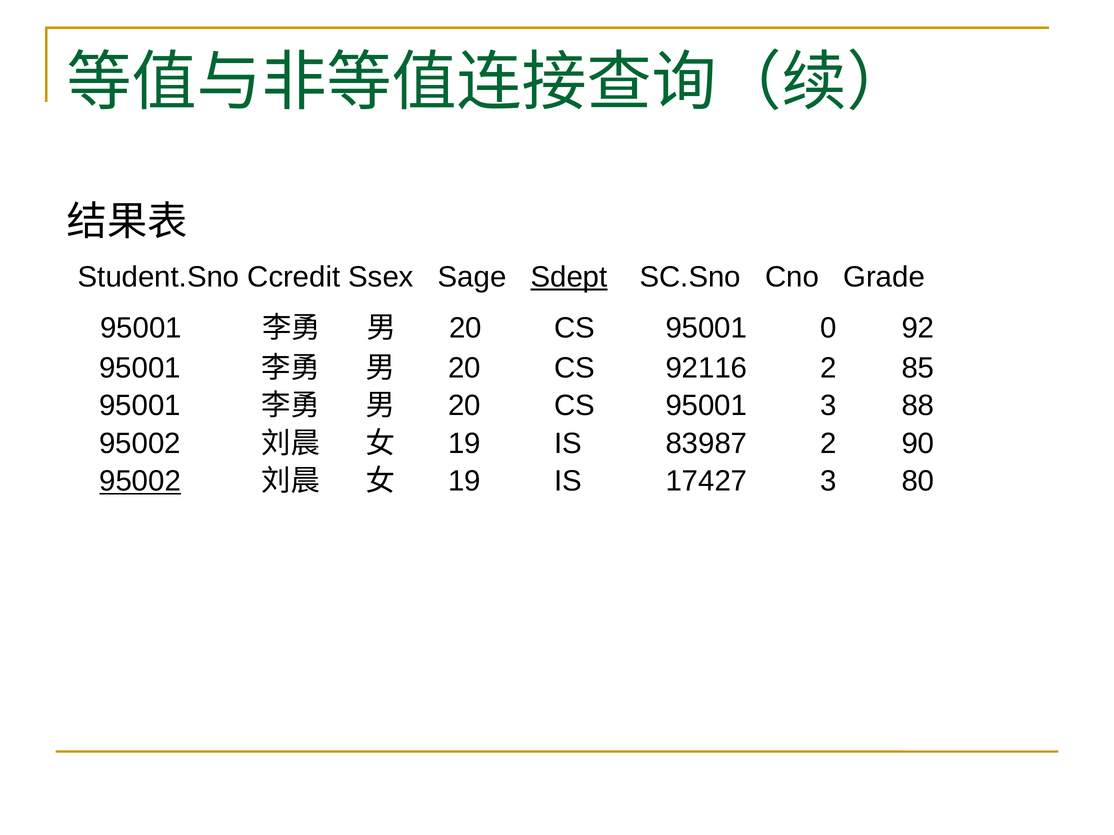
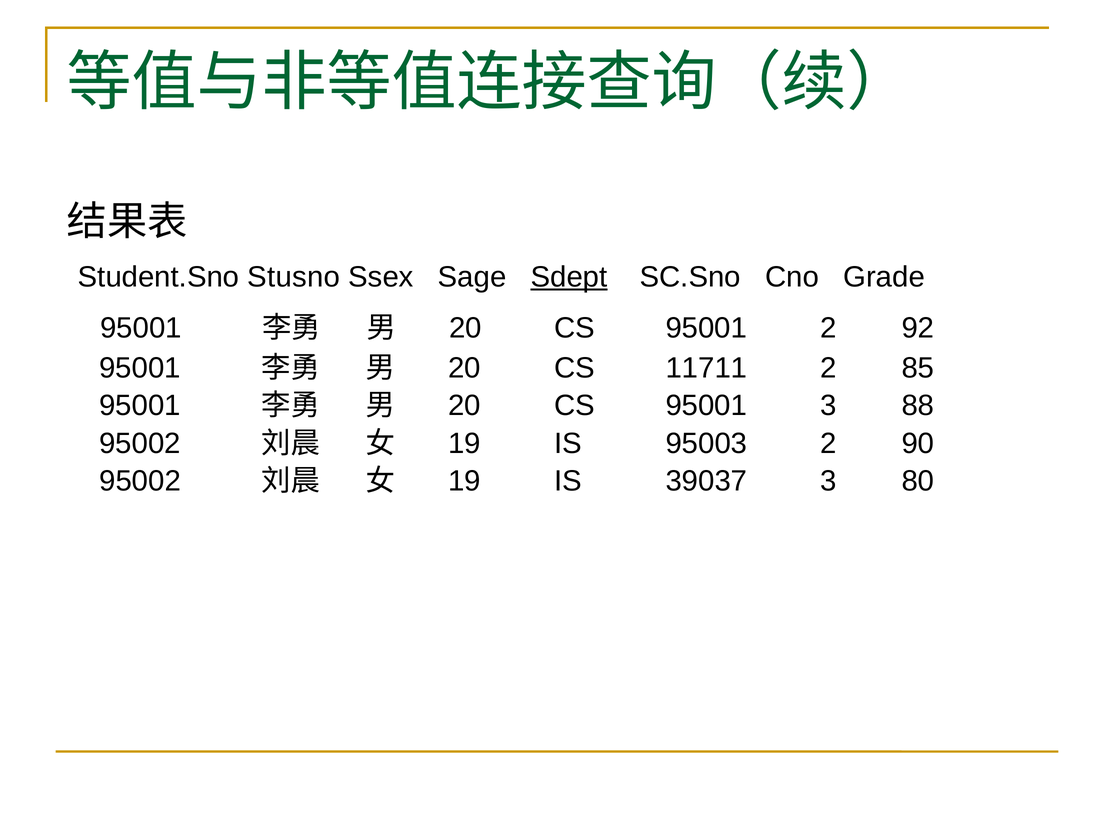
Ccredit: Ccredit -> Stusno
95001 0: 0 -> 2
92116: 92116 -> 11711
83987: 83987 -> 95003
95002 at (140, 481) underline: present -> none
17427: 17427 -> 39037
